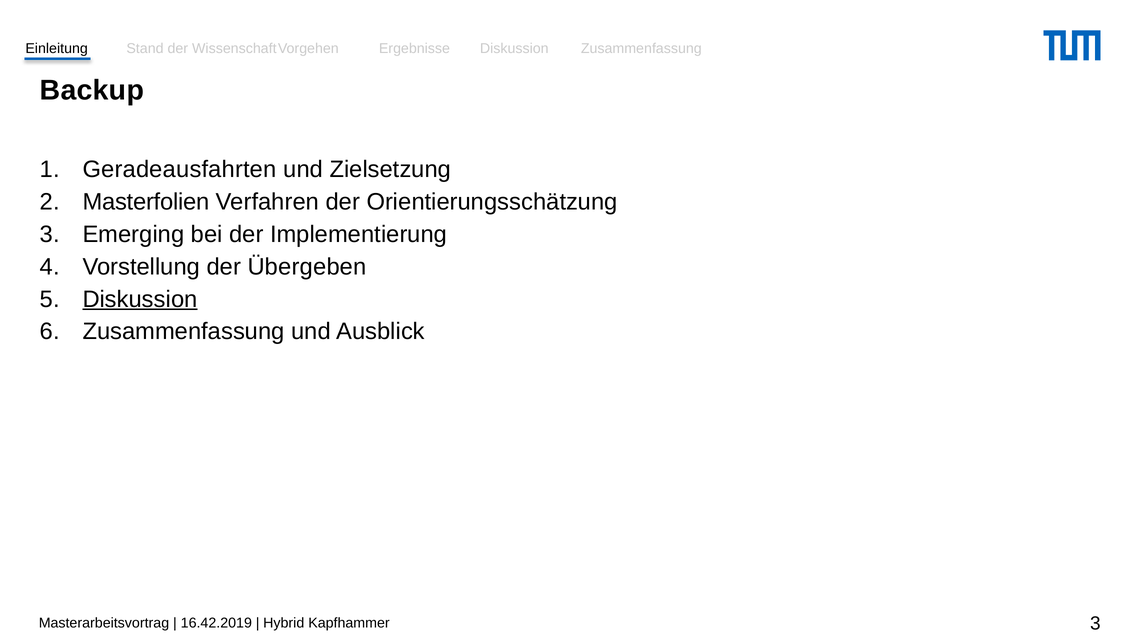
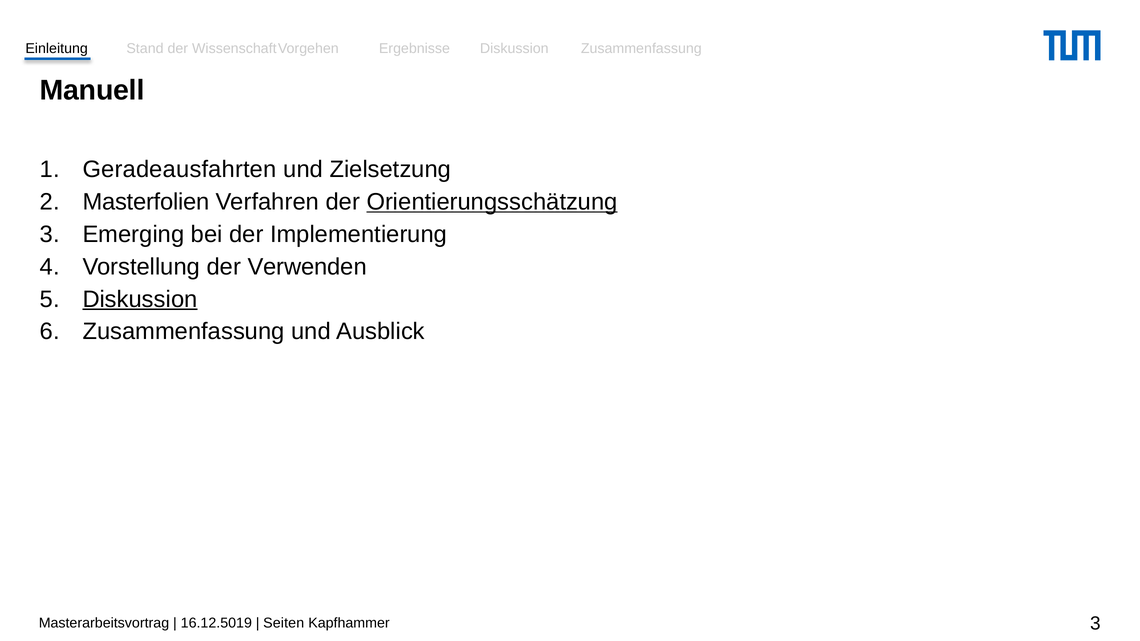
Backup: Backup -> Manuell
Orientierungsschätzung underline: none -> present
Übergeben: Übergeben -> Verwenden
16.42.2019: 16.42.2019 -> 16.12.5019
Hybrid: Hybrid -> Seiten
